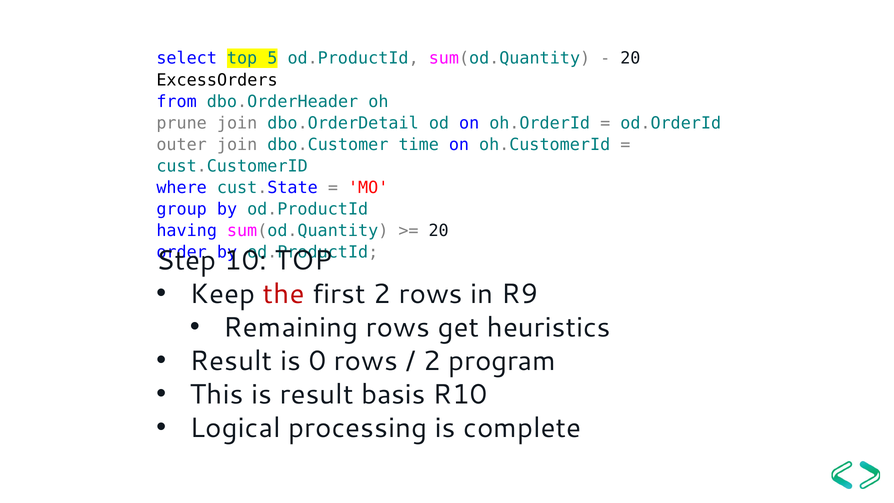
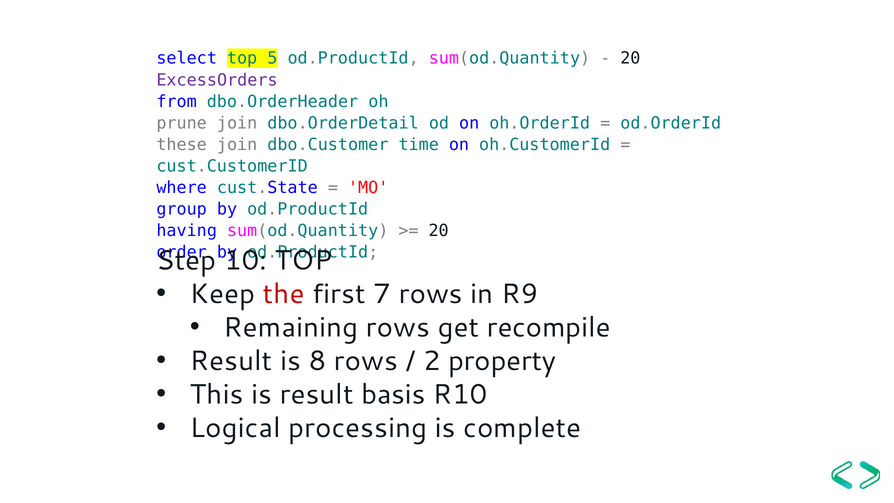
ExcessOrders colour: black -> purple
outer: outer -> these
first 2: 2 -> 7
heuristics: heuristics -> recompile
0: 0 -> 8
program: program -> property
